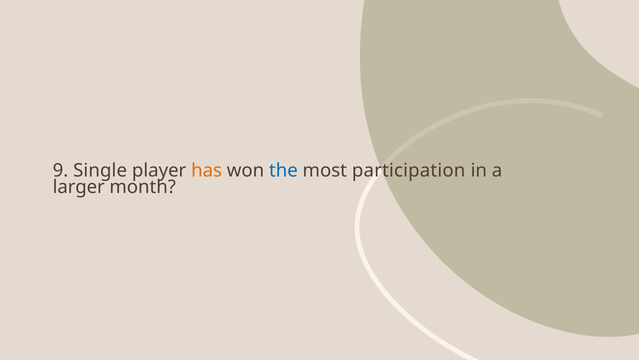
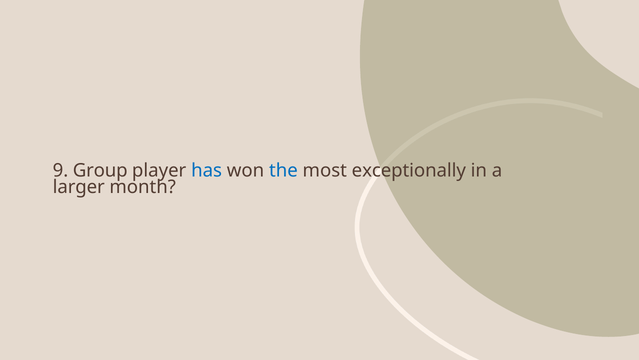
Single: Single -> Group
has colour: orange -> blue
participation: participation -> exceptionally
